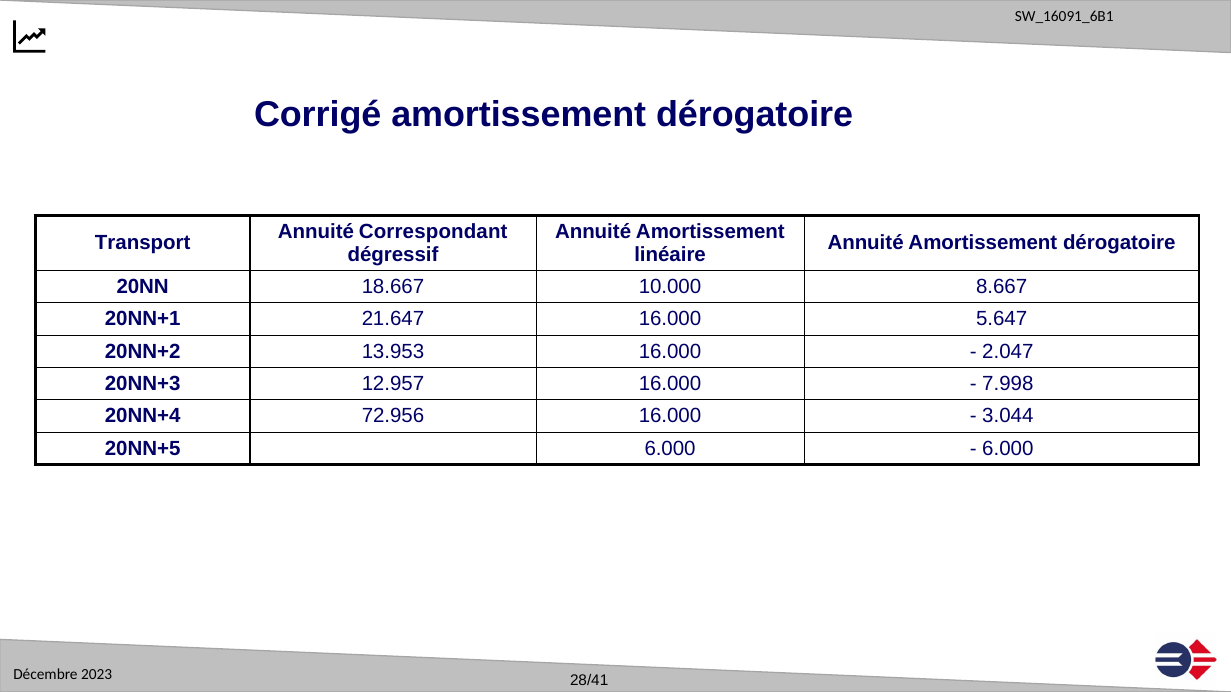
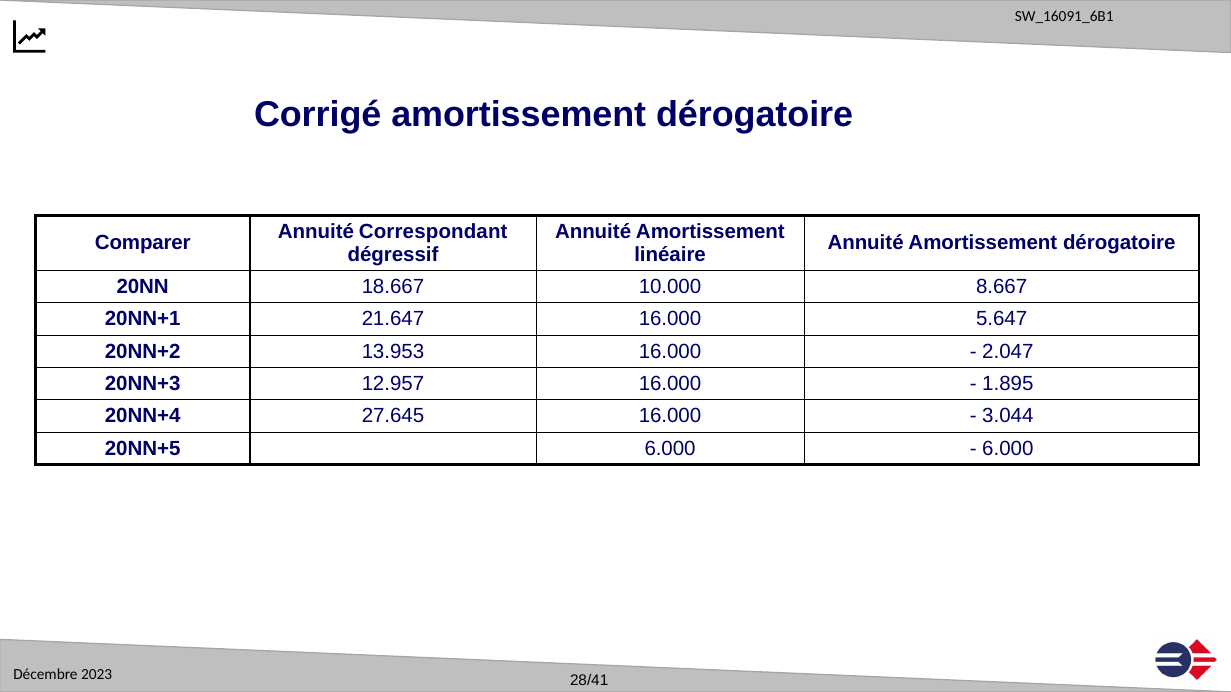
Transport: Transport -> Comparer
7.998: 7.998 -> 1.895
72.956: 72.956 -> 27.645
